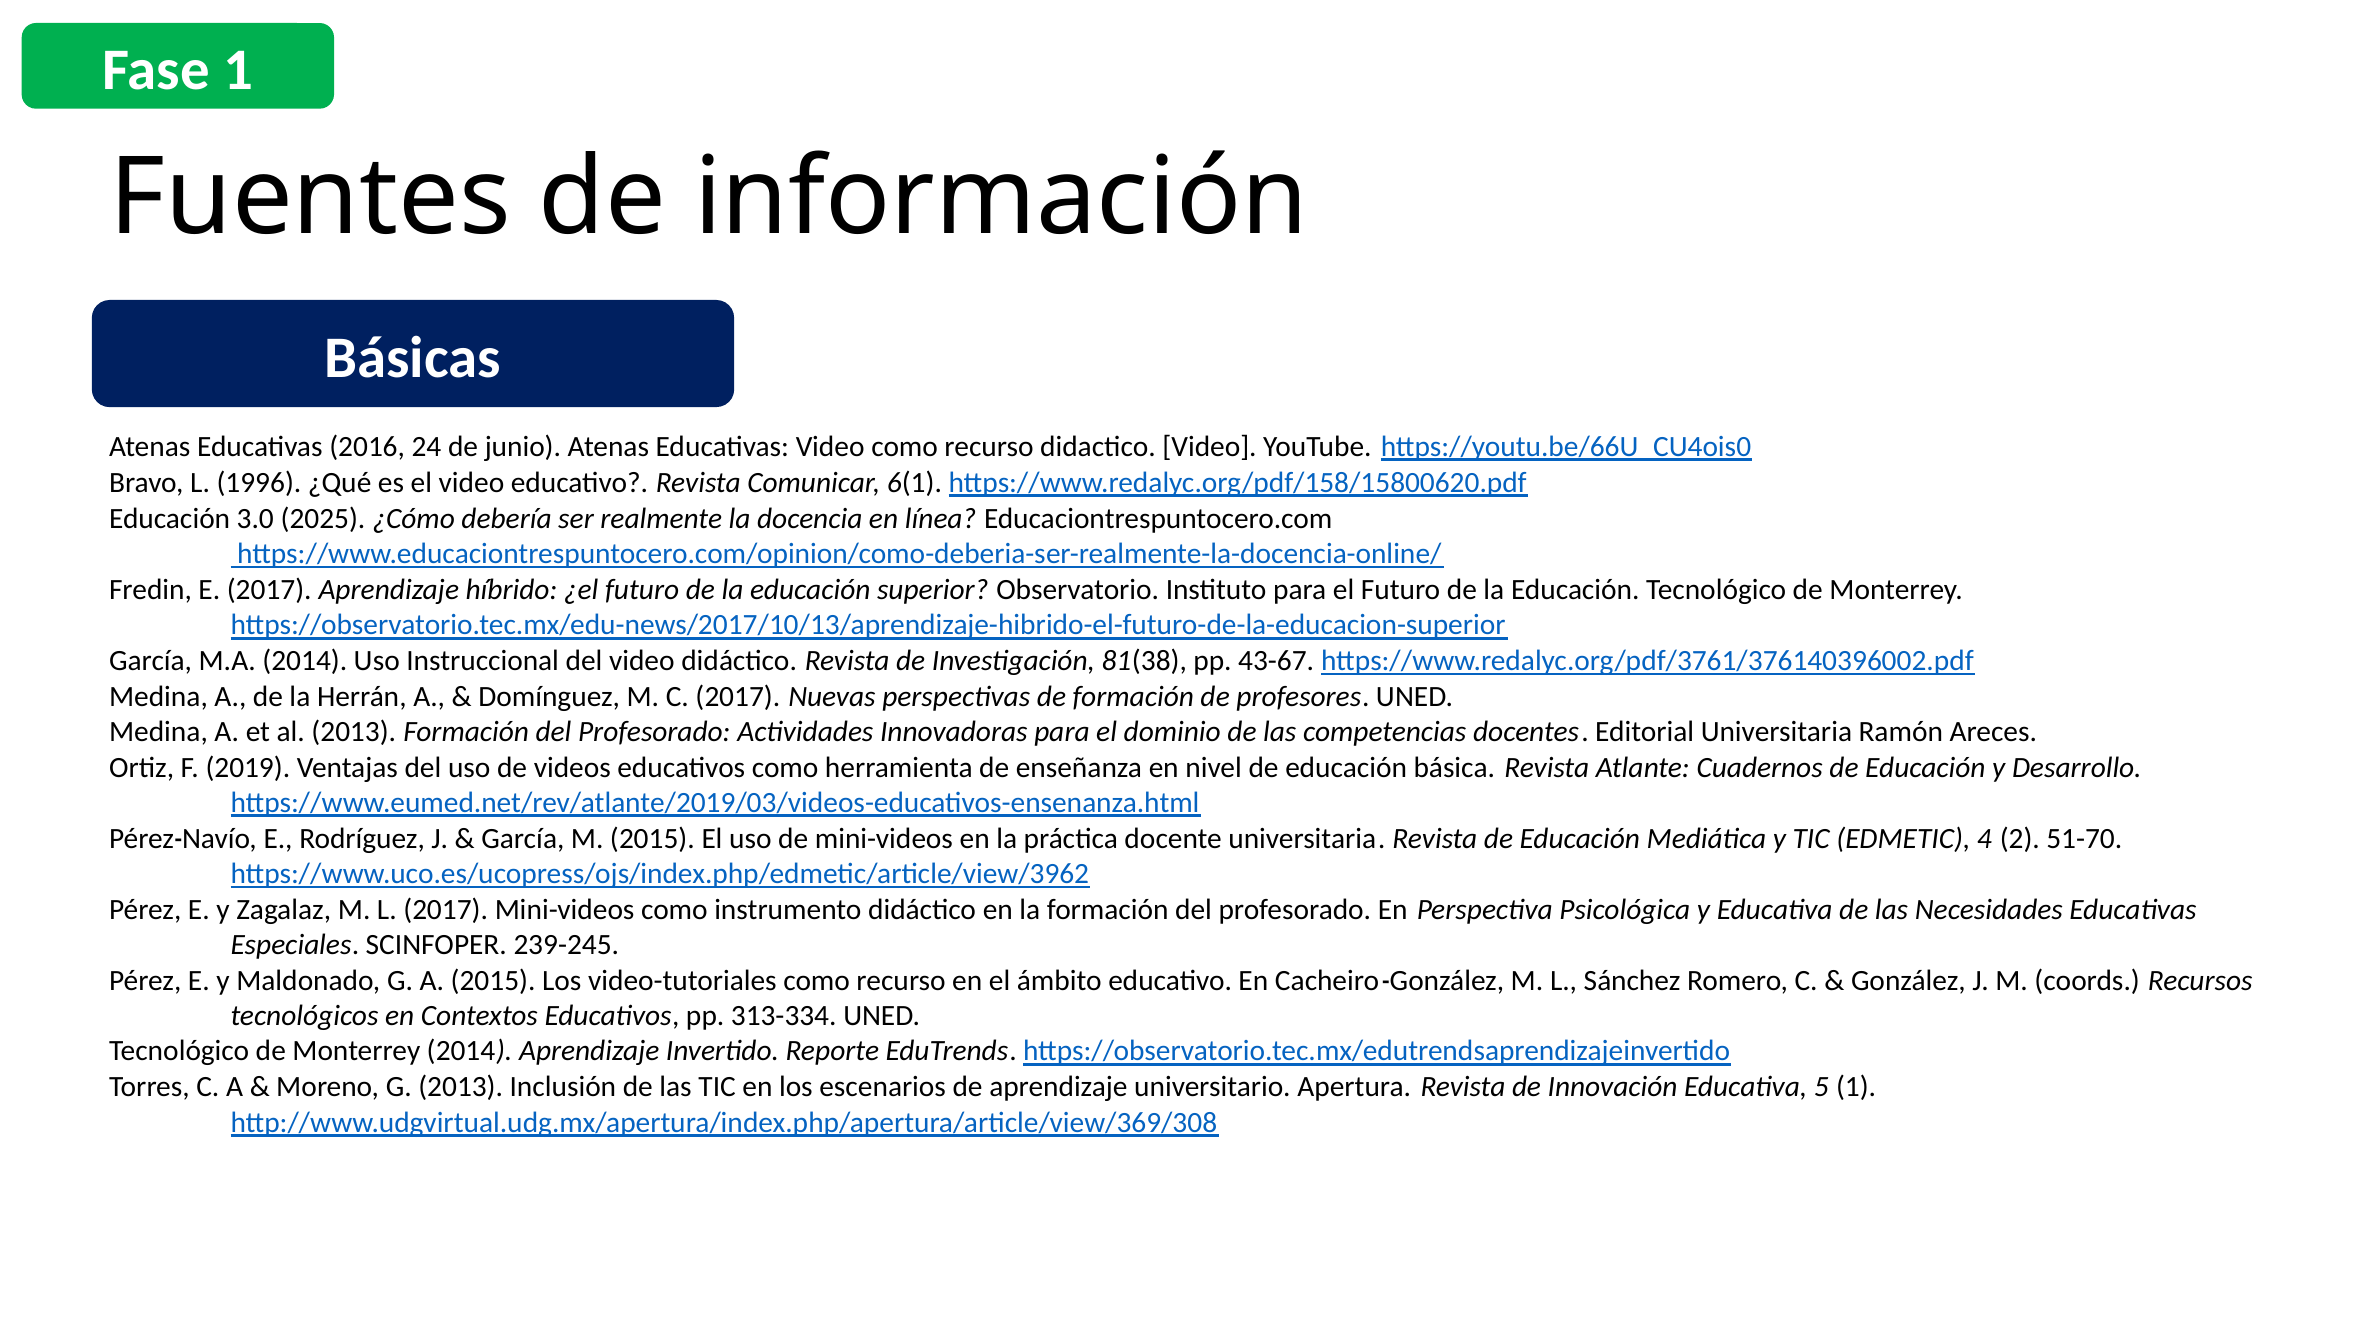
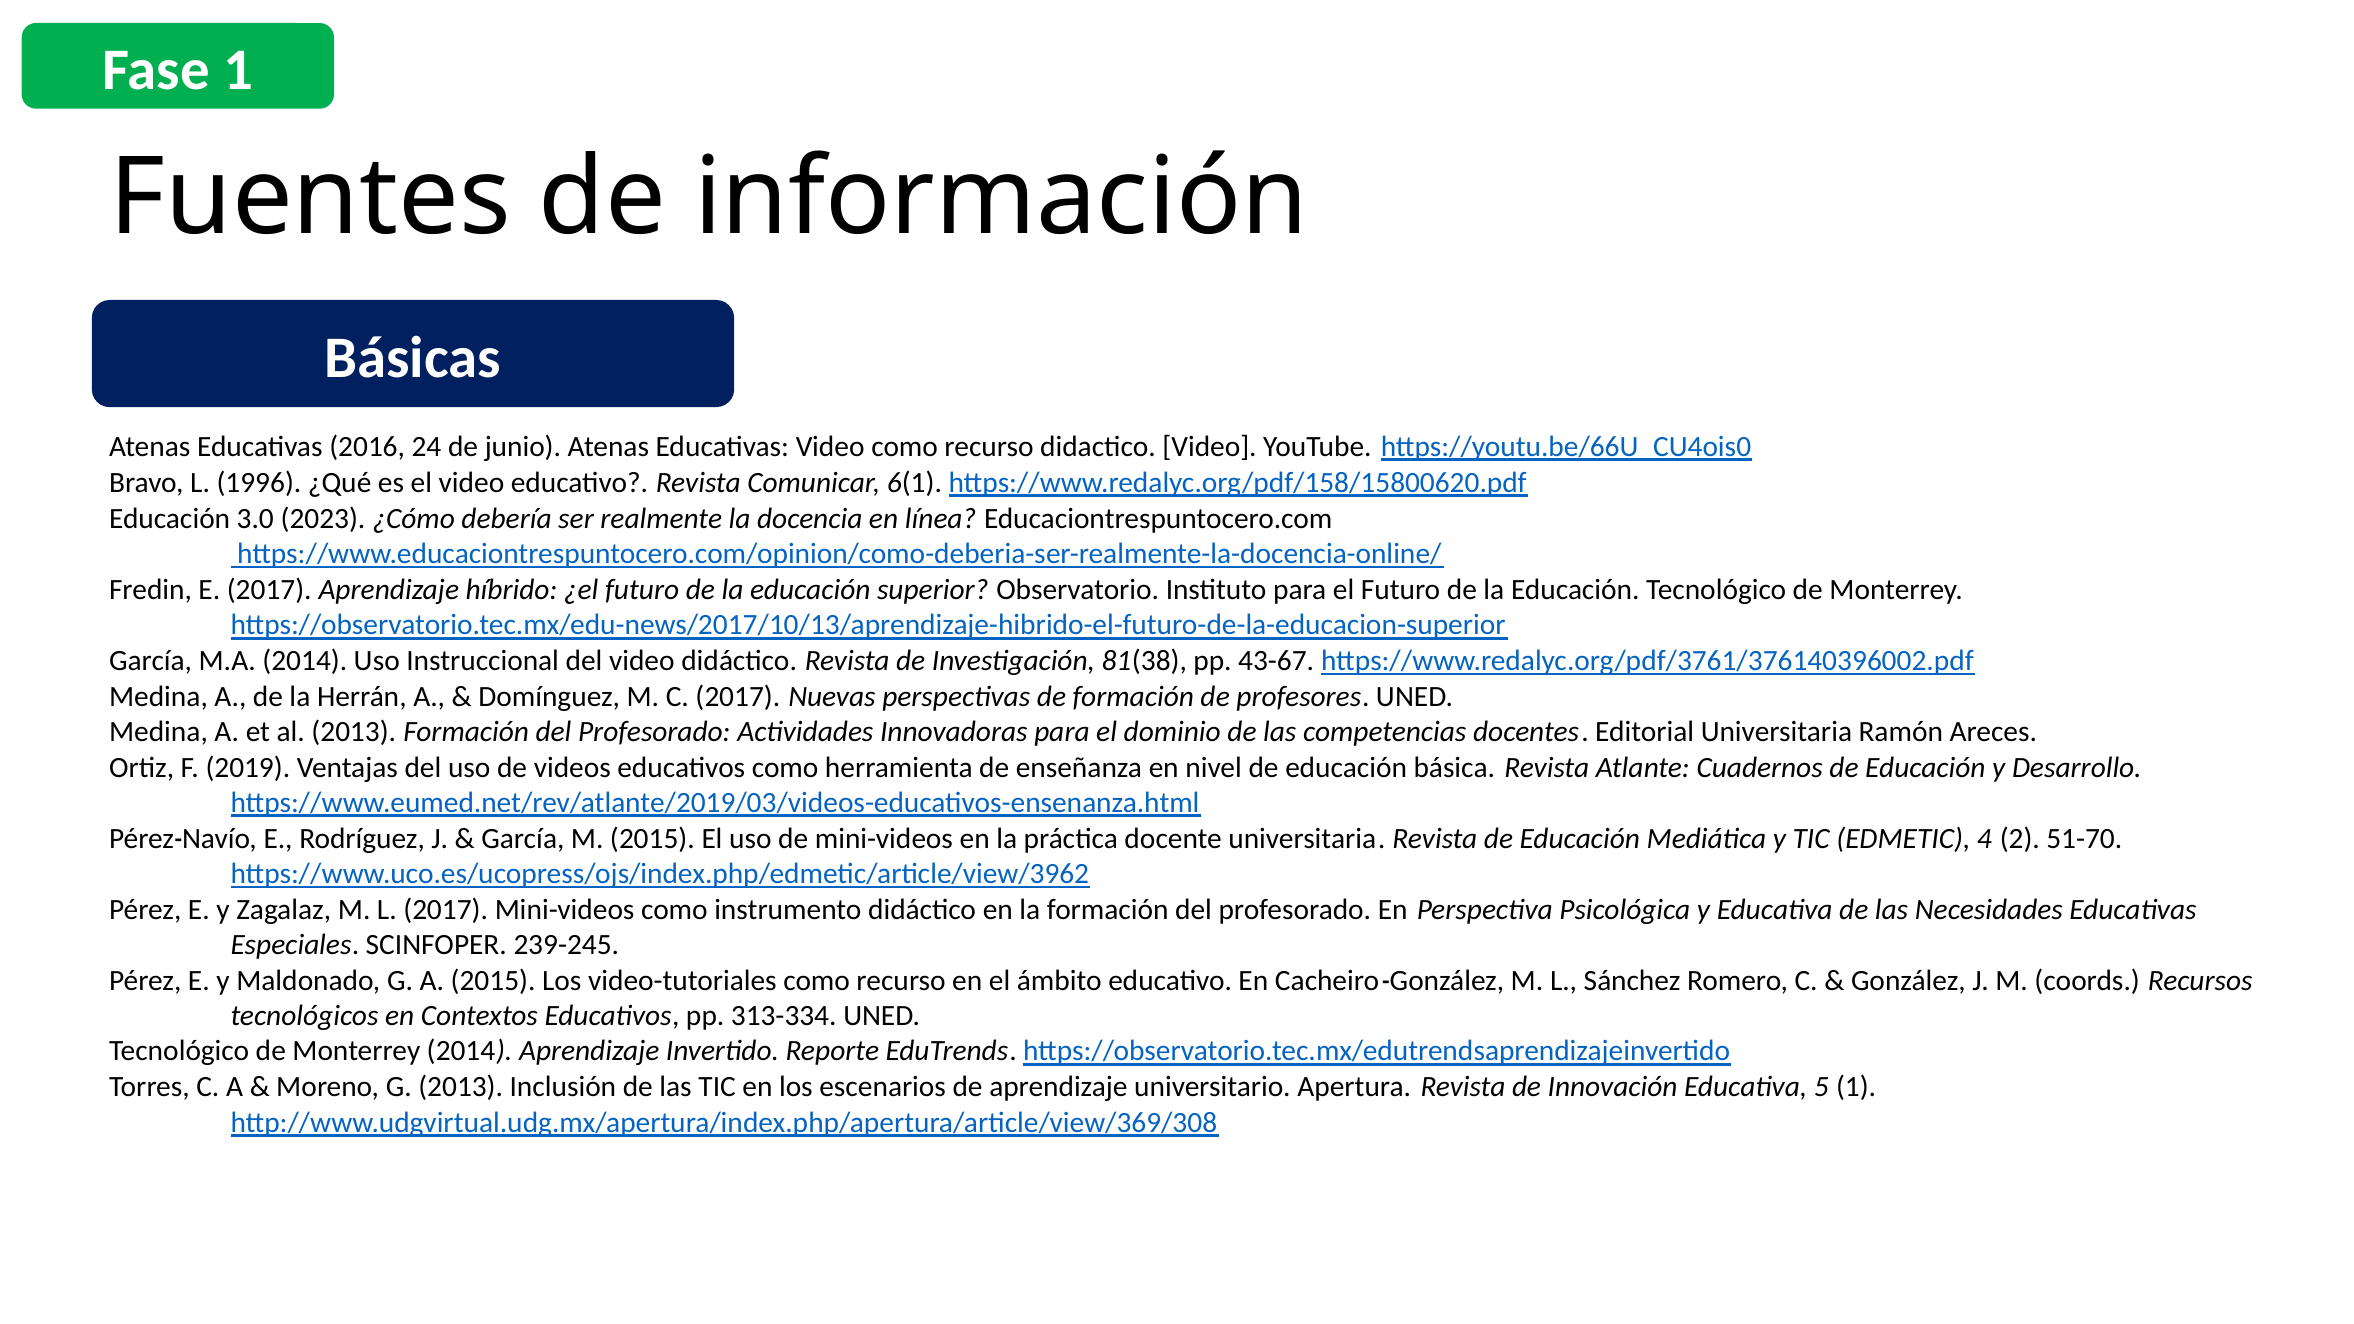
2025: 2025 -> 2023
